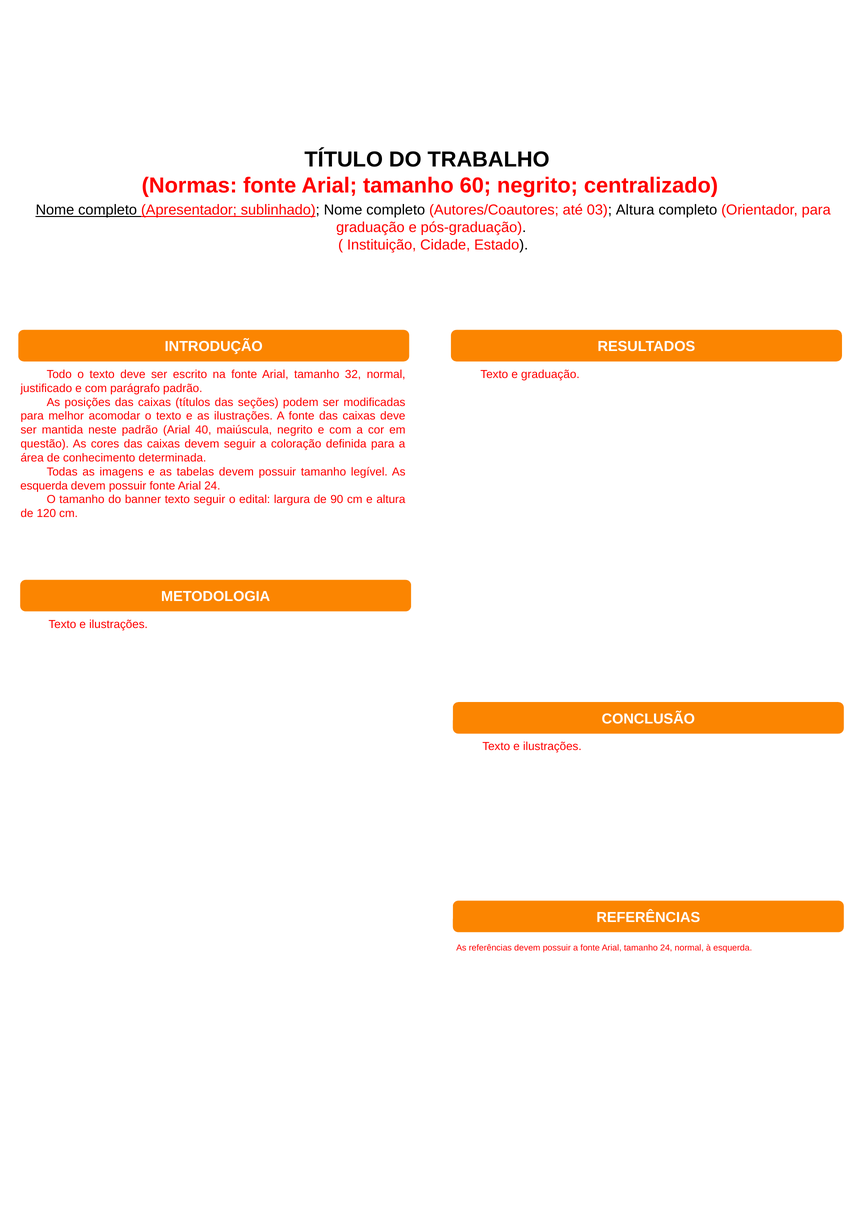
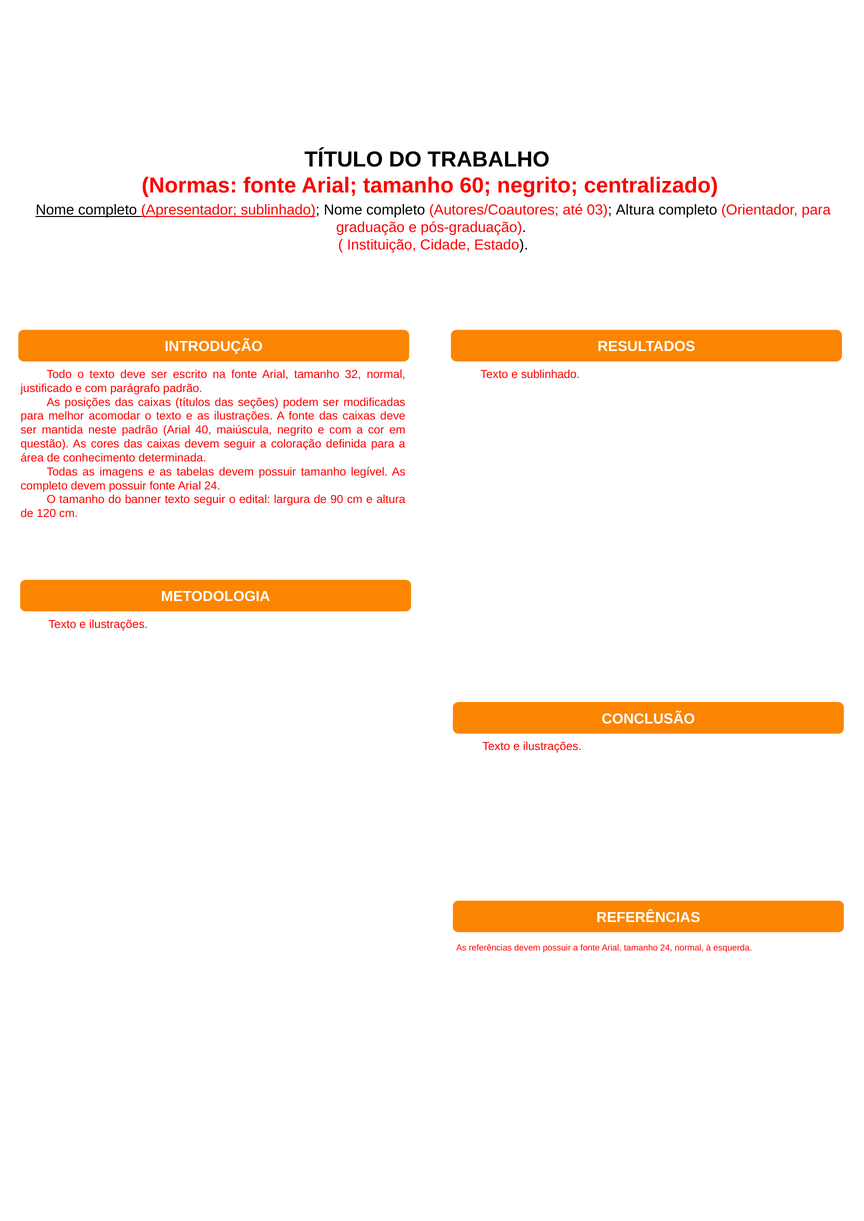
e graduação: graduação -> sublinhado
esquerda at (44, 486): esquerda -> completo
